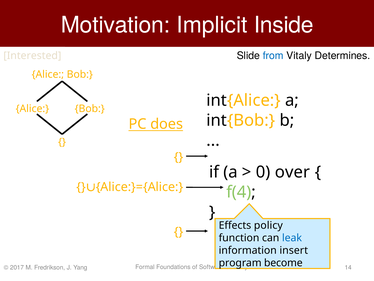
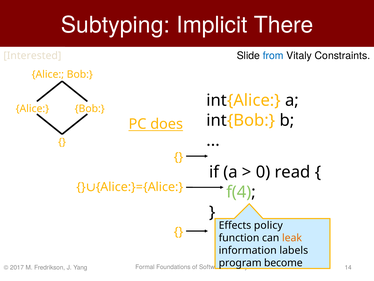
Motivation: Motivation -> Subtyping
Inside: Inside -> There
Determines: Determines -> Constraints
over: over -> read
leak colour: blue -> orange
insert: insert -> labels
